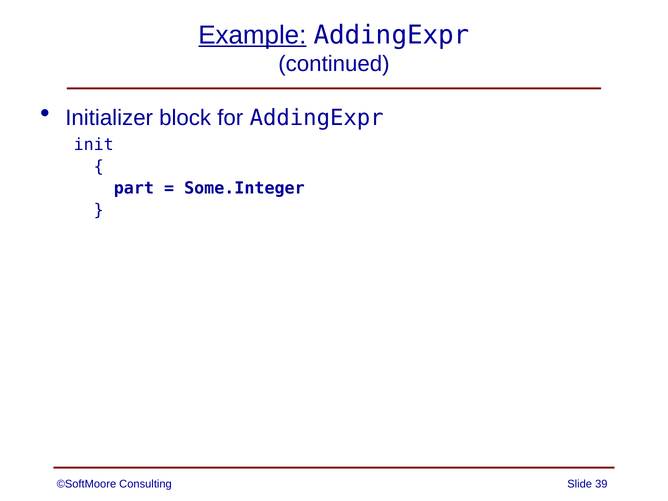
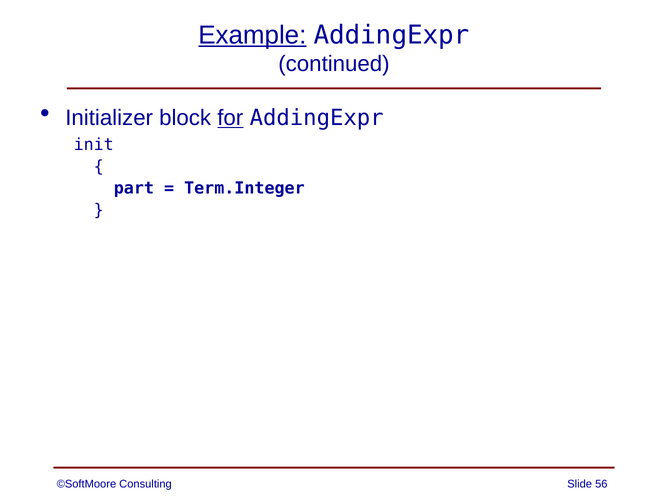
for underline: none -> present
Some.Integer: Some.Integer -> Term.Integer
39: 39 -> 56
